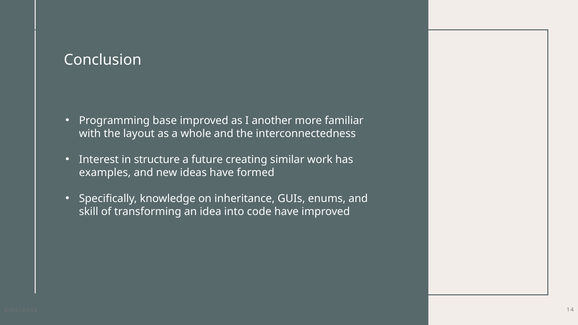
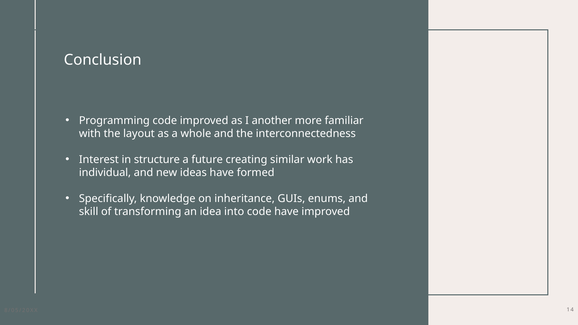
Programming base: base -> code
examples: examples -> individual
